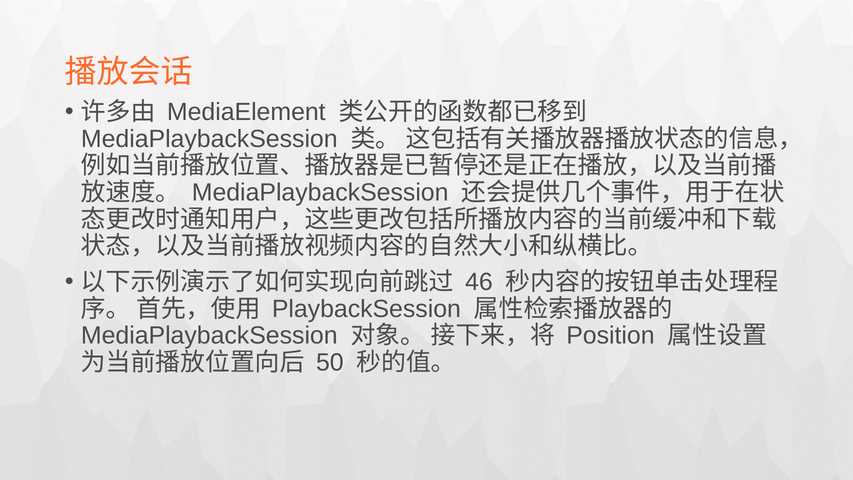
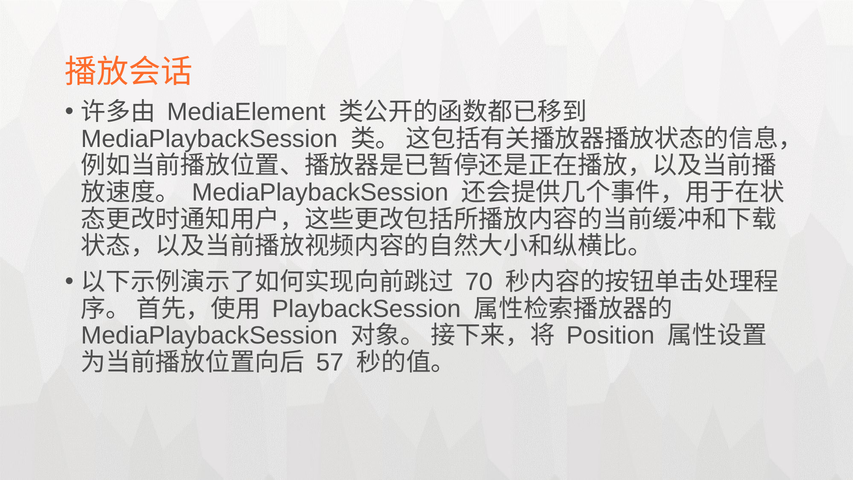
46: 46 -> 70
50: 50 -> 57
